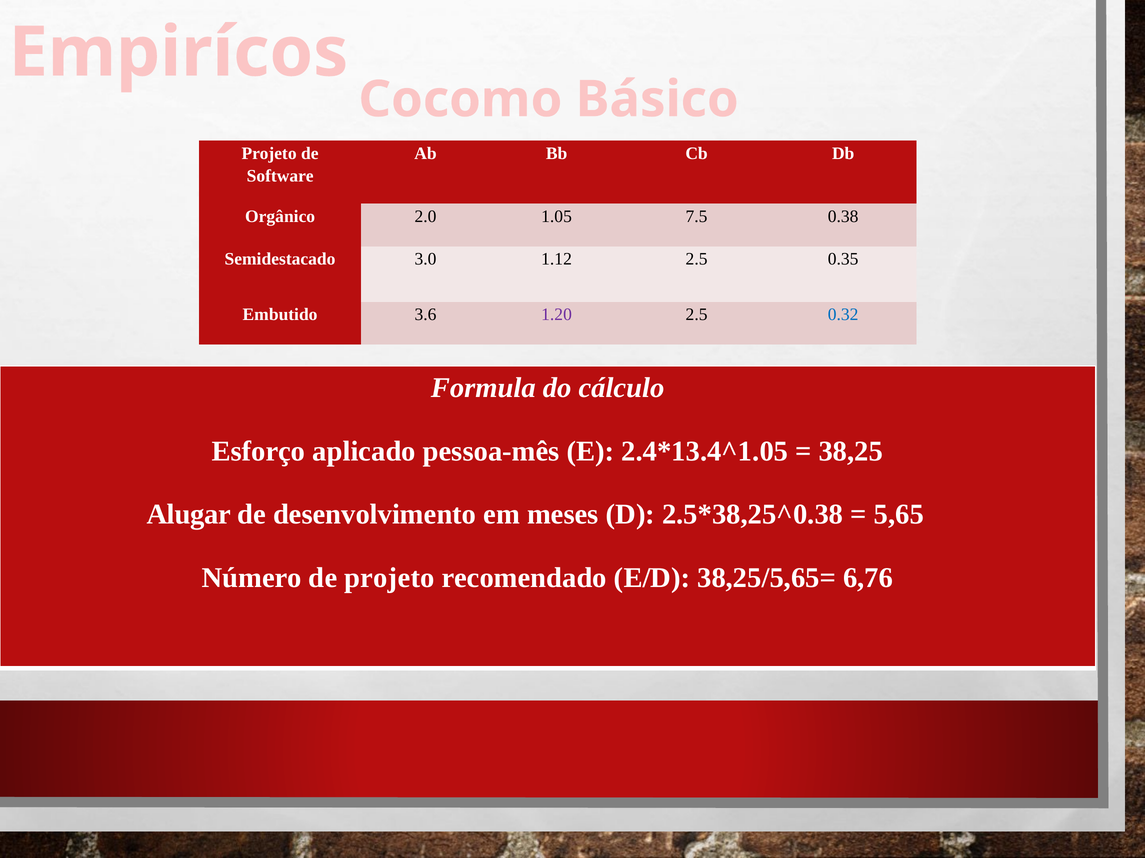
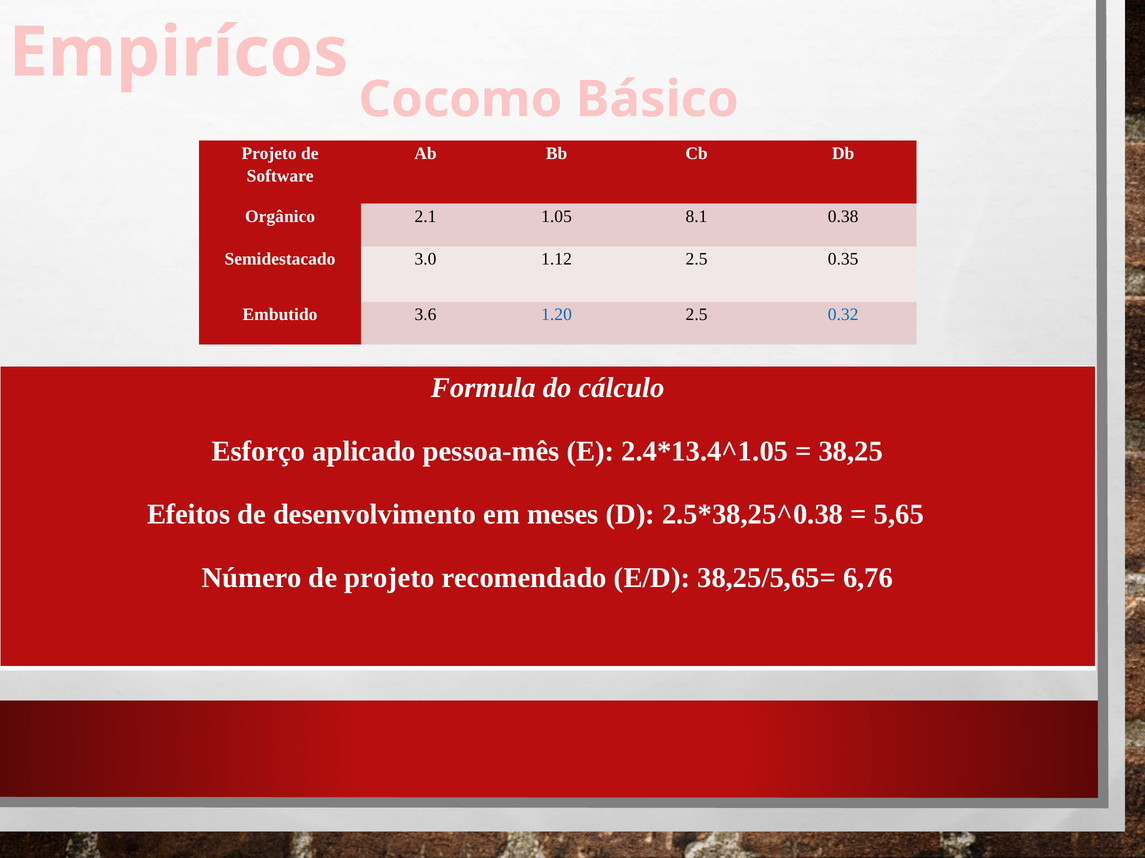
2.0: 2.0 -> 2.1
7.5: 7.5 -> 8.1
1.20 colour: purple -> blue
Alugar: Alugar -> Efeitos
